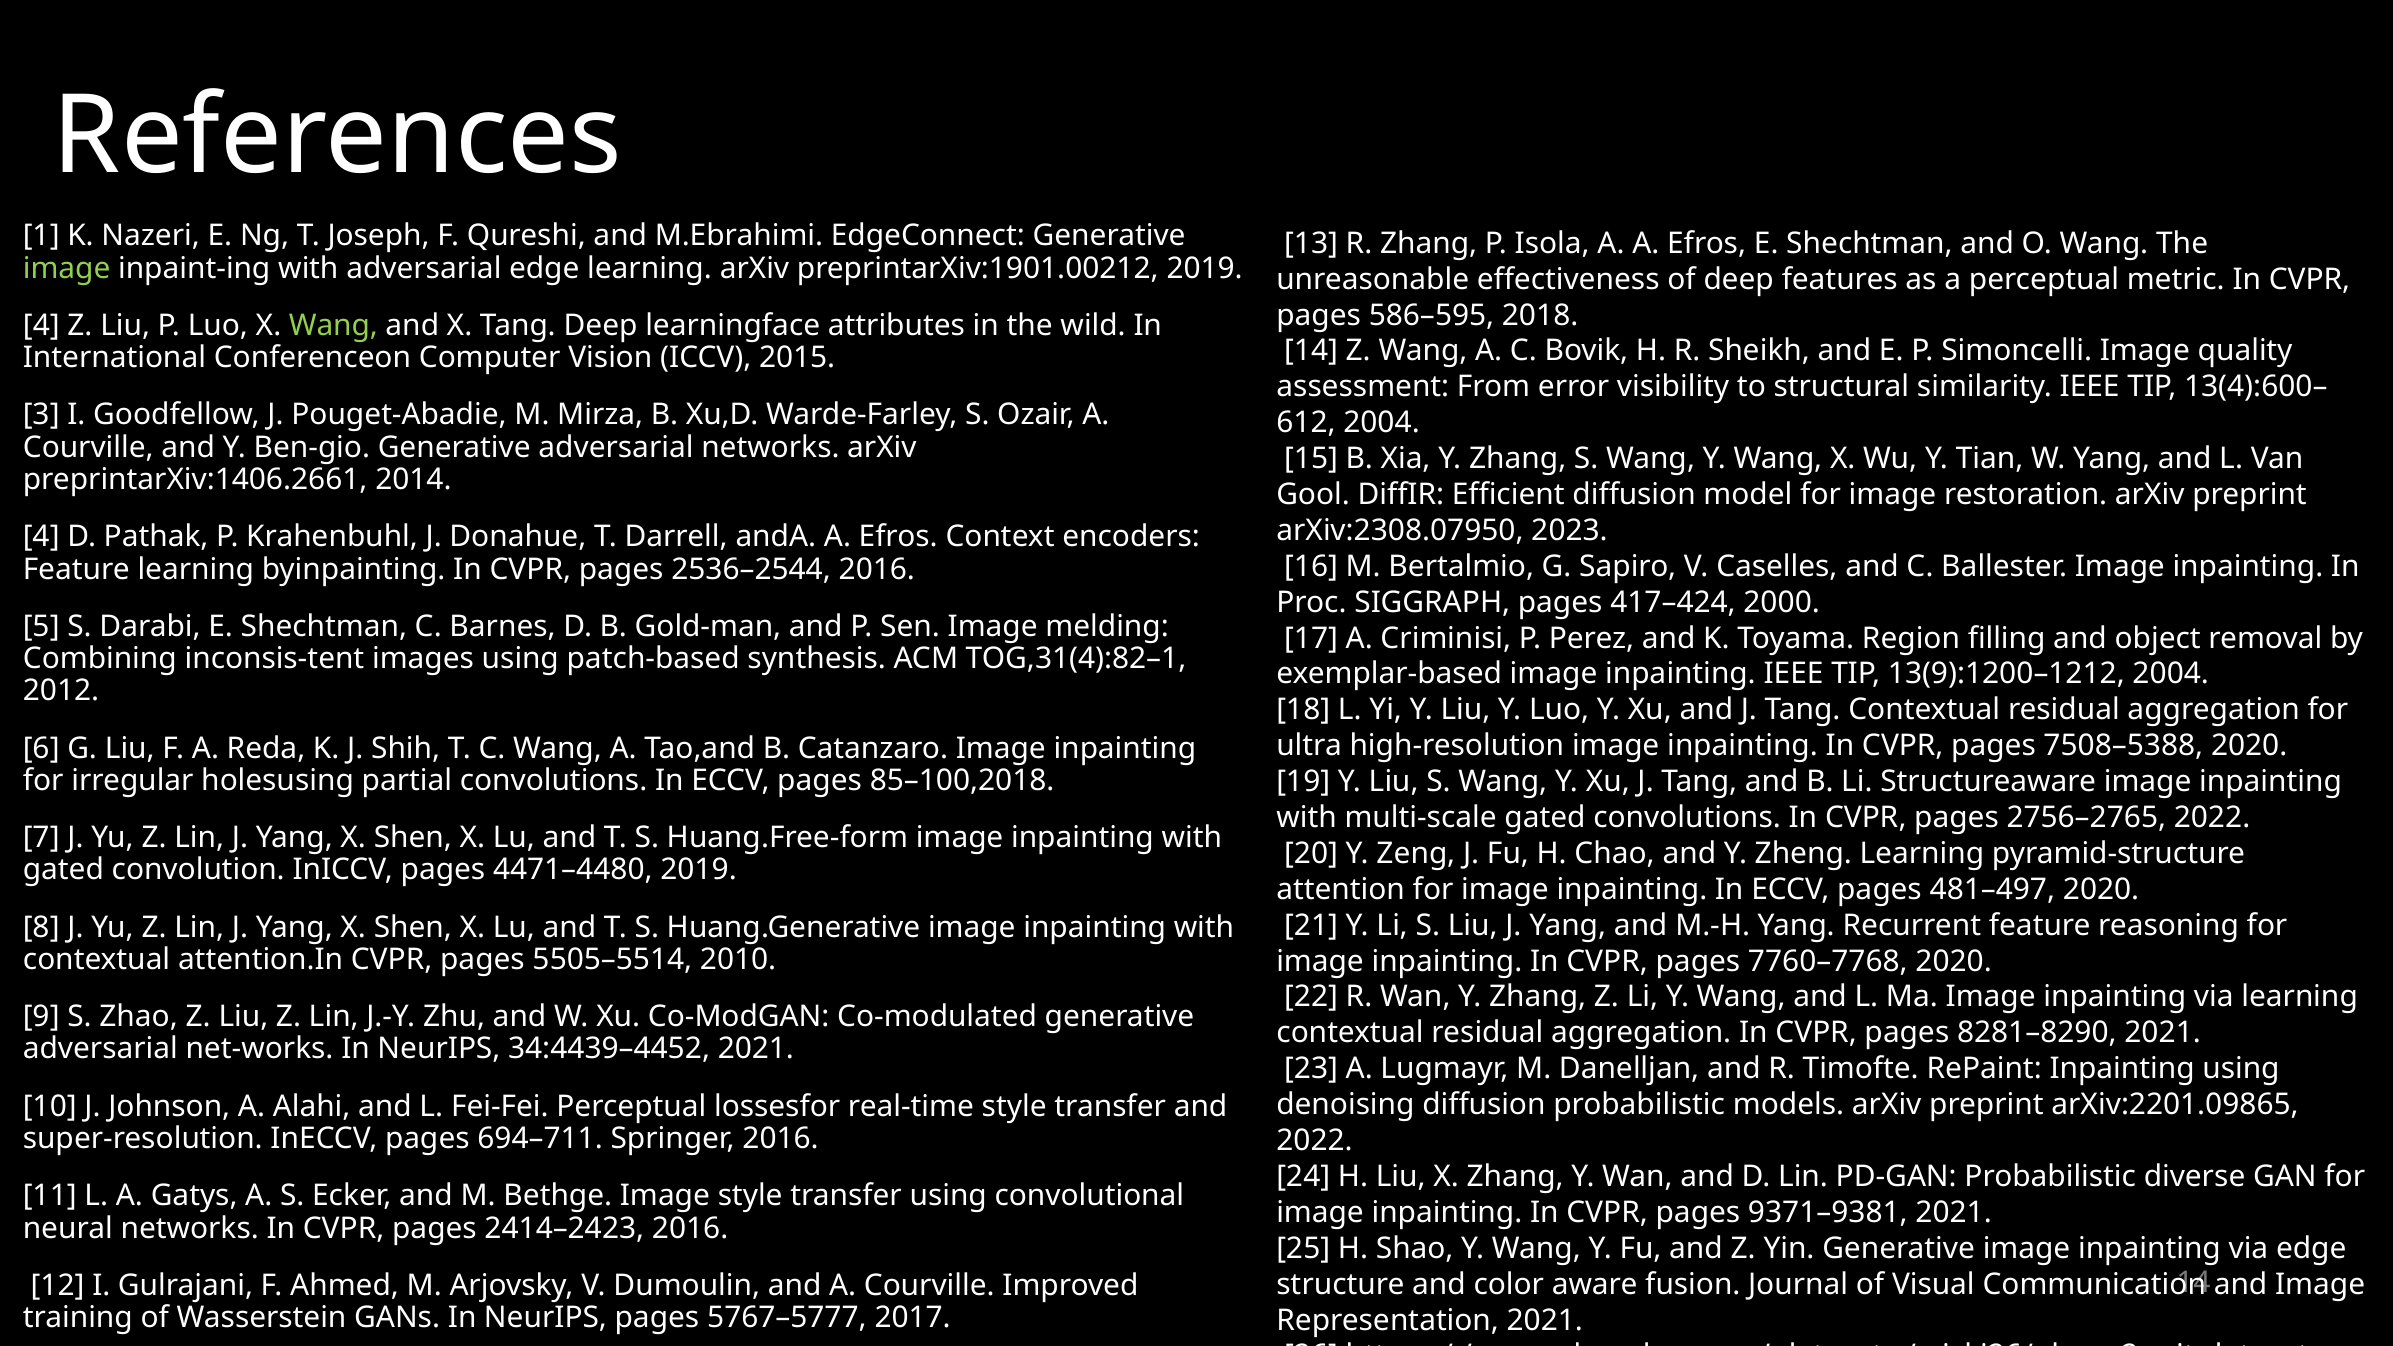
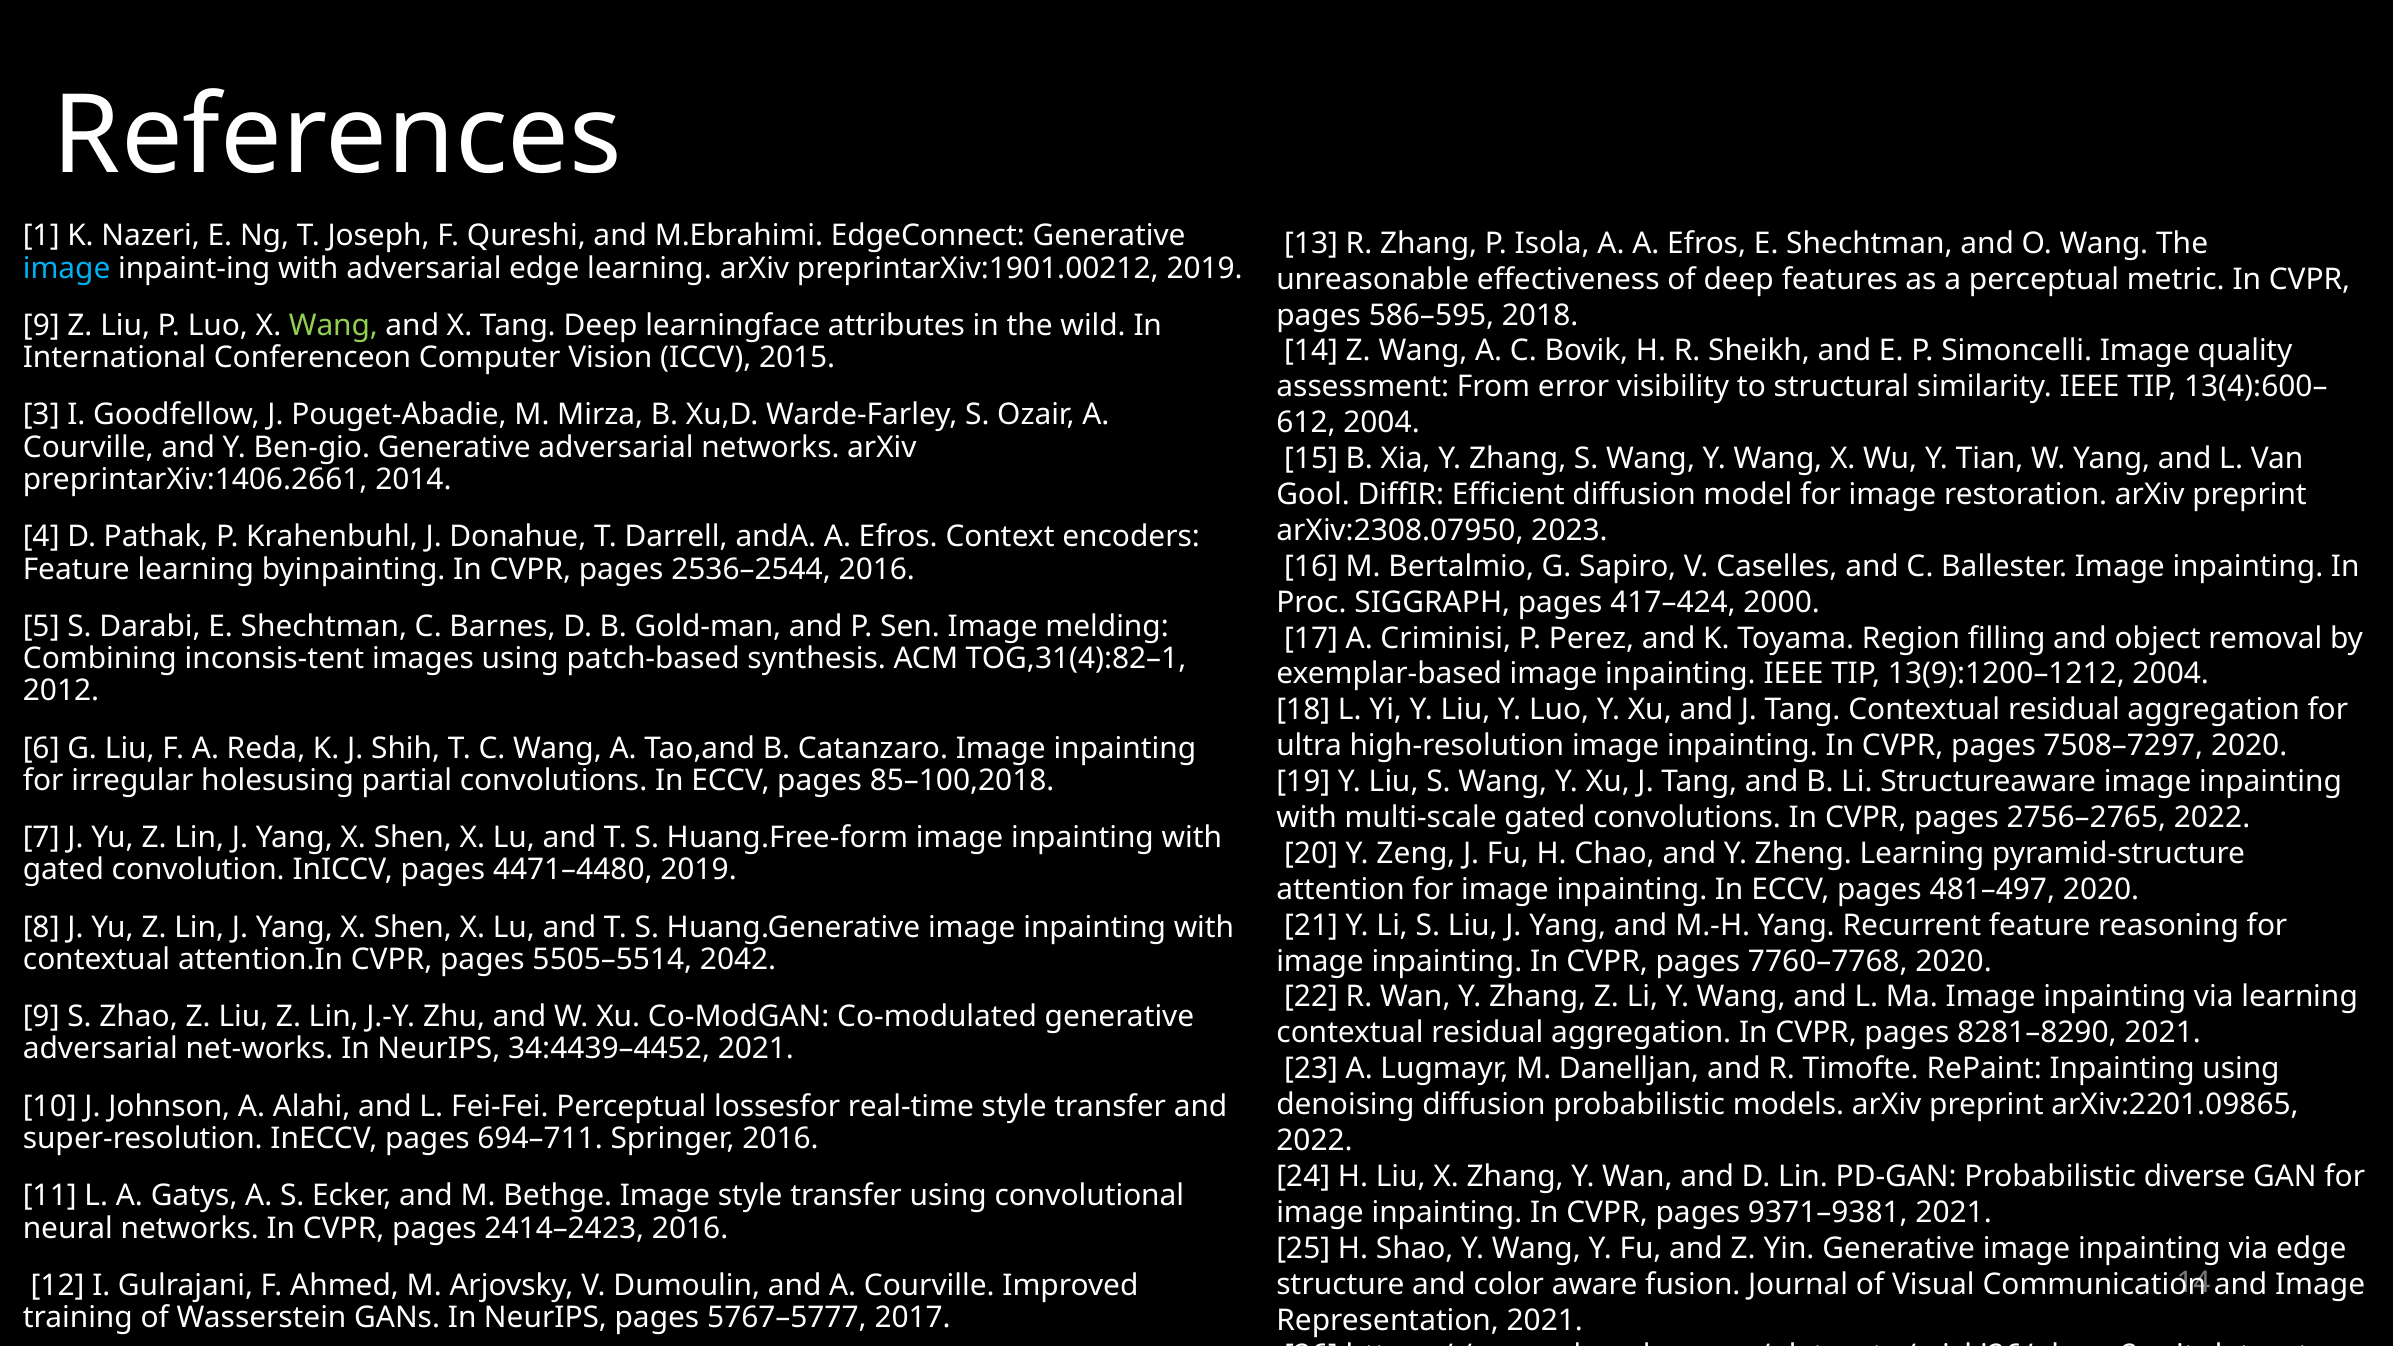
image at (67, 268) colour: light green -> light blue
4 at (41, 326): 4 -> 9
7508–5388: 7508–5388 -> 7508–7297
2010: 2010 -> 2042
